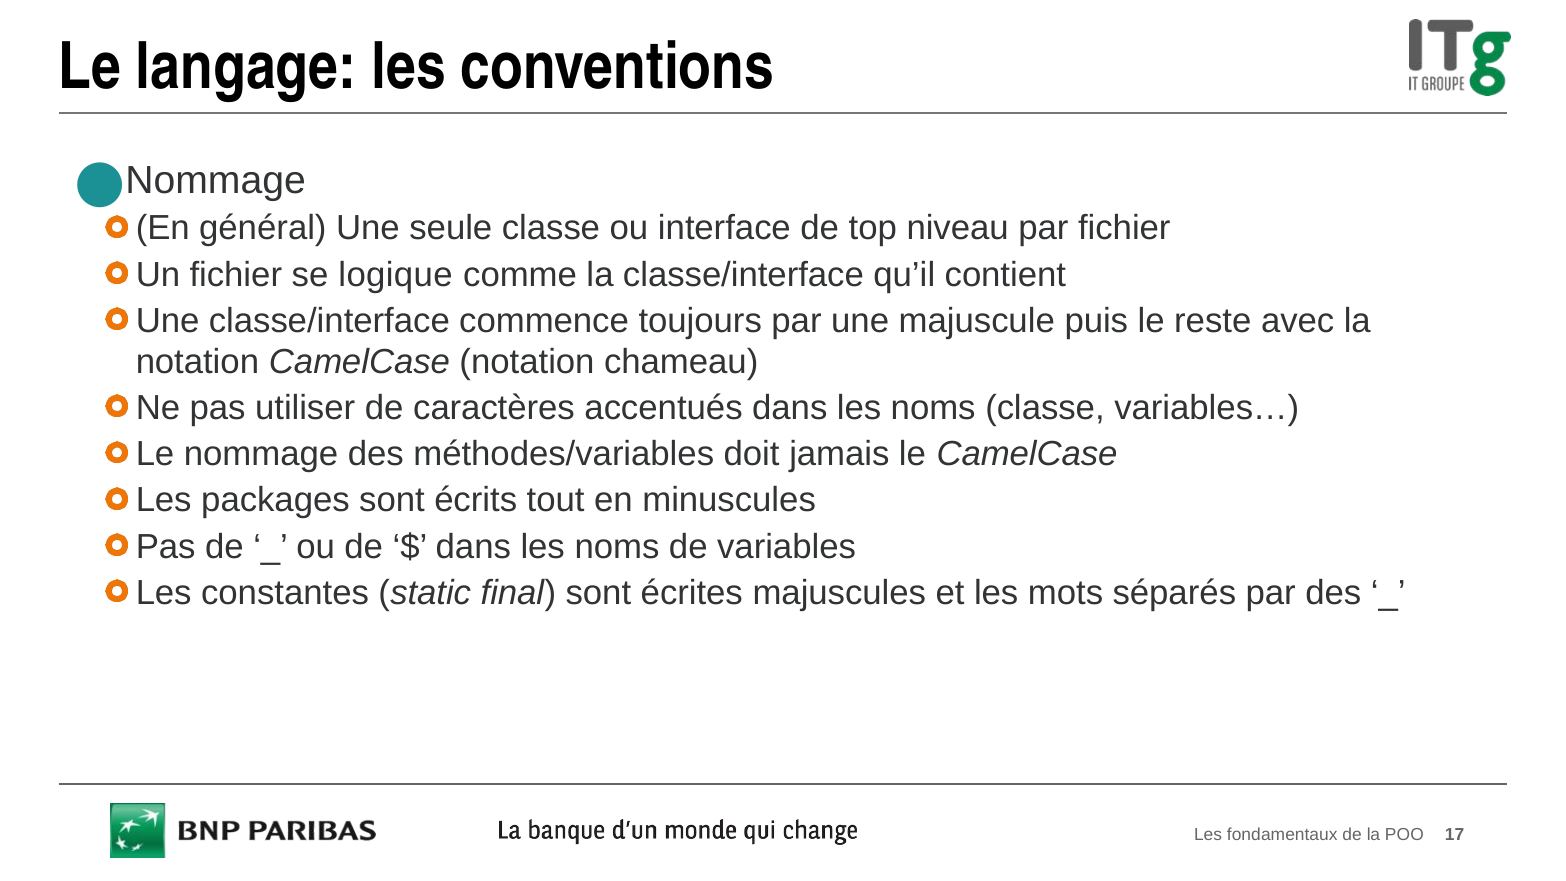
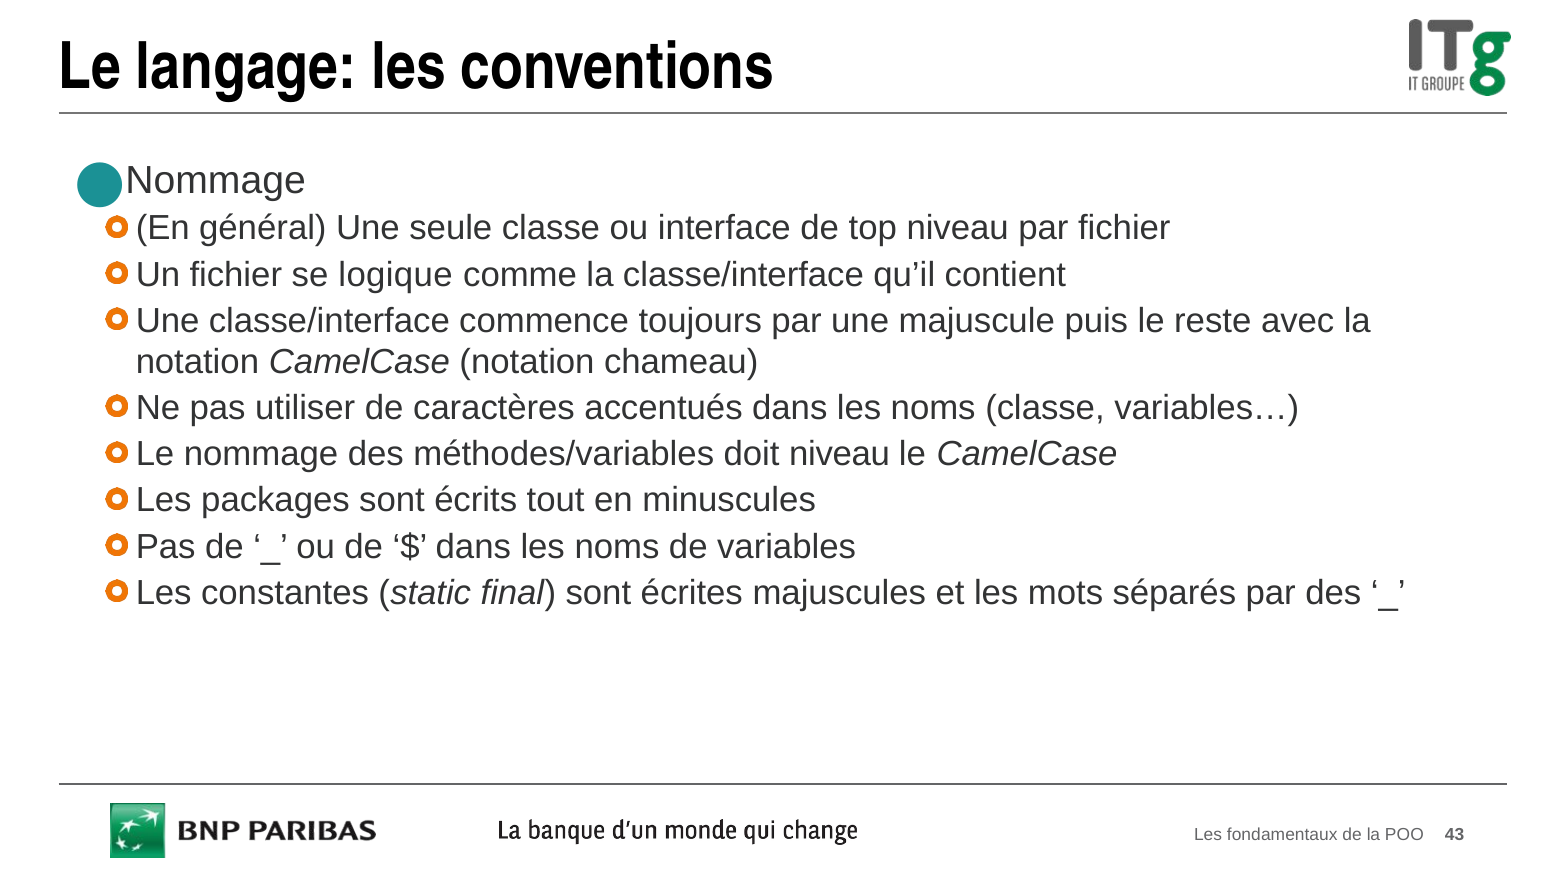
doit jamais: jamais -> niveau
17: 17 -> 43
